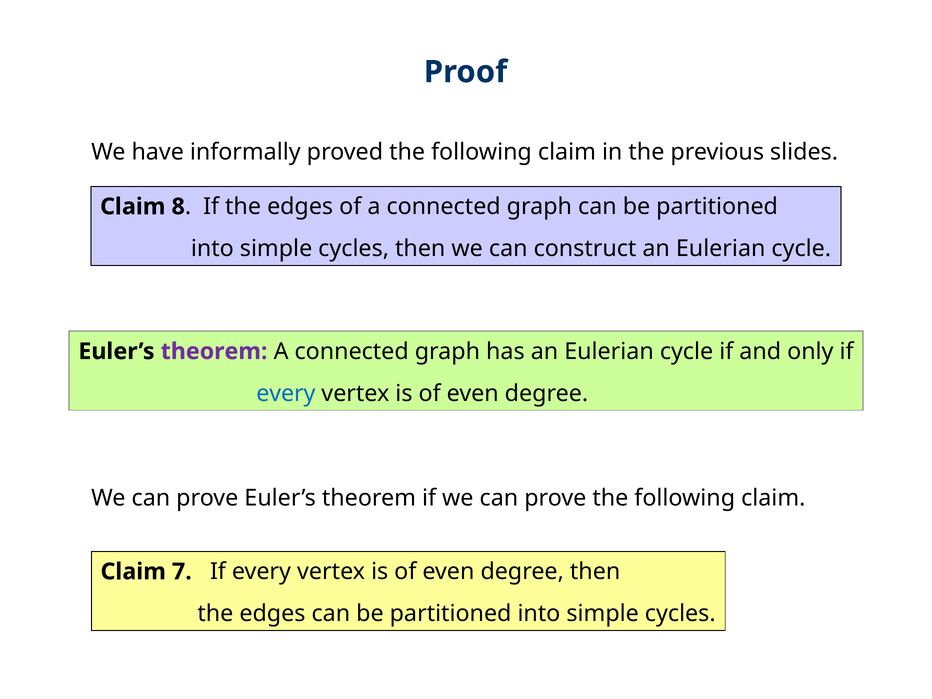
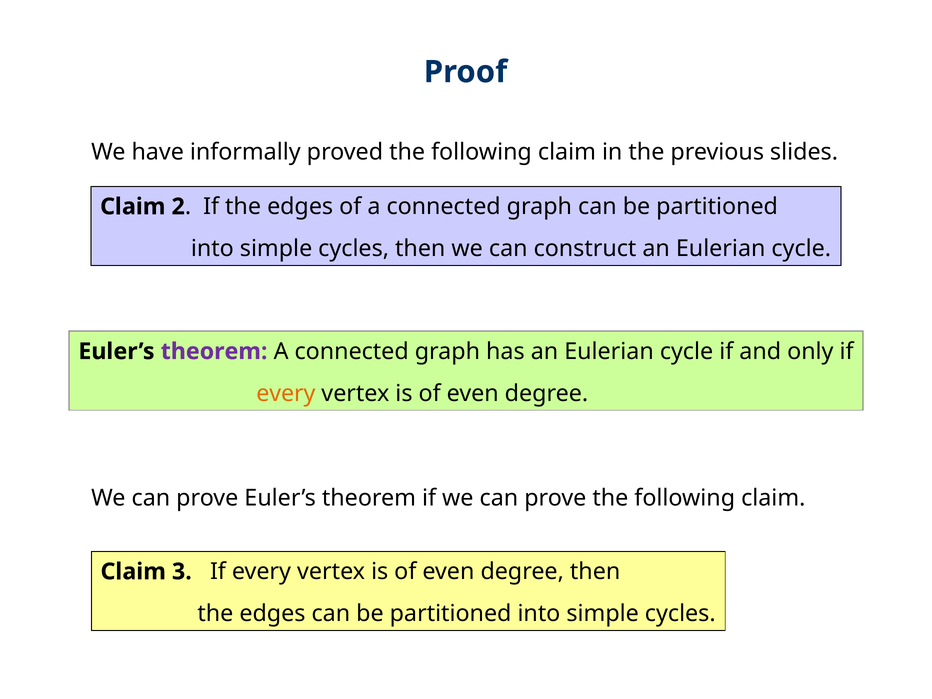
8: 8 -> 2
every at (286, 393) colour: blue -> orange
7: 7 -> 3
